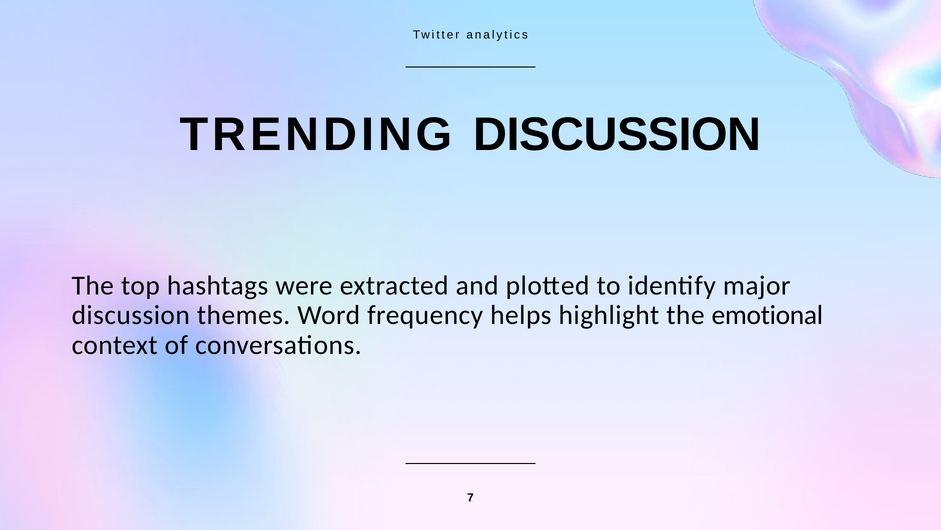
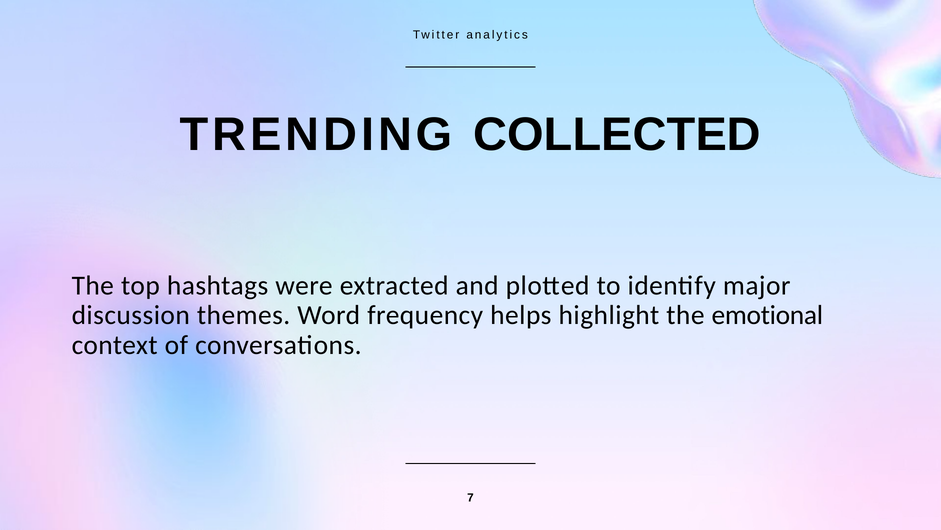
TRENDING DISCUSSION: DISCUSSION -> COLLECTED
